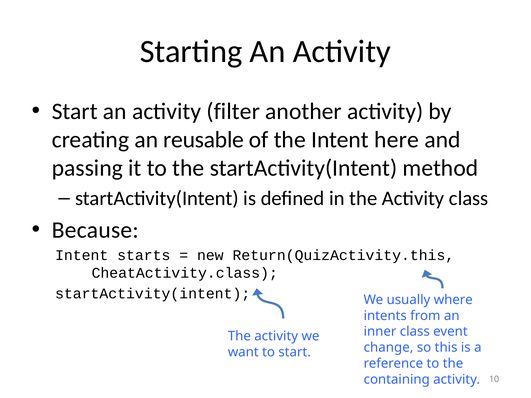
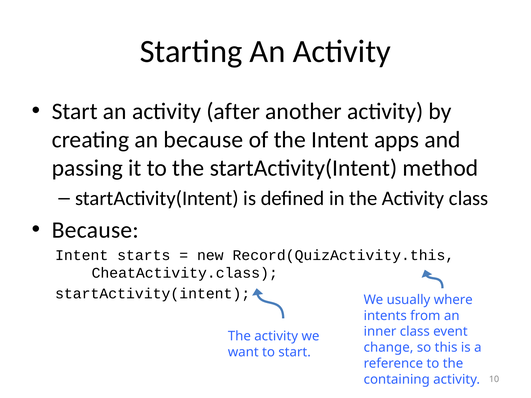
filter: filter -> after
an reusable: reusable -> because
here: here -> apps
Return(QuizActivity.this: Return(QuizActivity.this -> Record(QuizActivity.this
